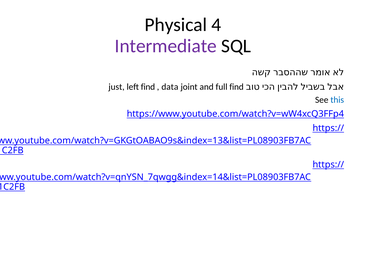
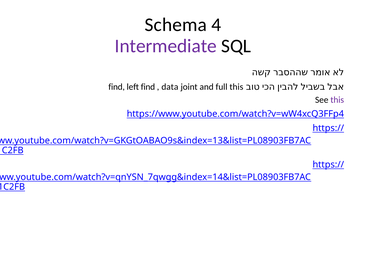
Physical: Physical -> Schema
just at (117, 87): just -> find
full find: find -> this
this at (337, 100) colour: blue -> purple
